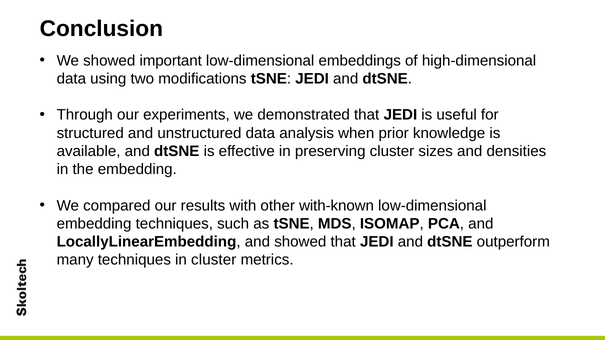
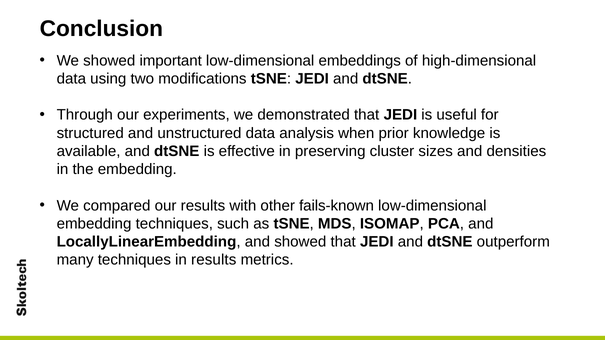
with-known: with-known -> fails-known
in cluster: cluster -> results
